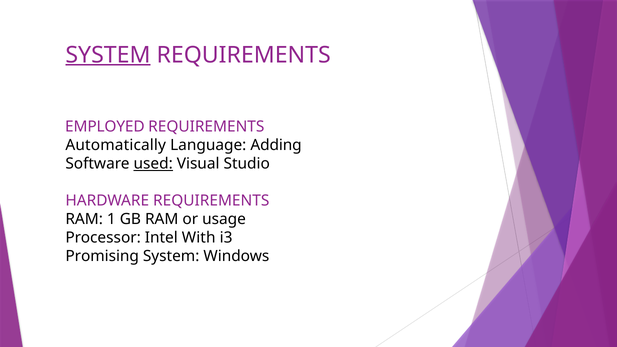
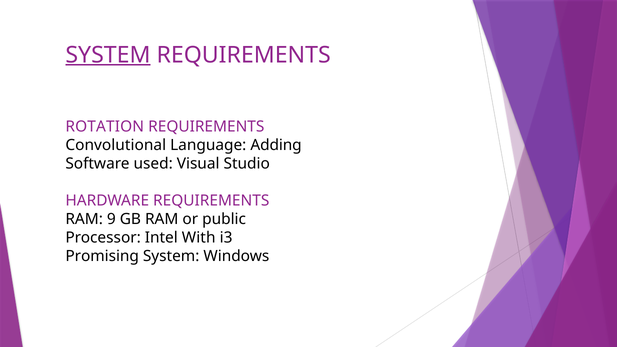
EMPLOYED: EMPLOYED -> ROTATION
Automatically: Automatically -> Convolutional
used underline: present -> none
1: 1 -> 9
usage: usage -> public
